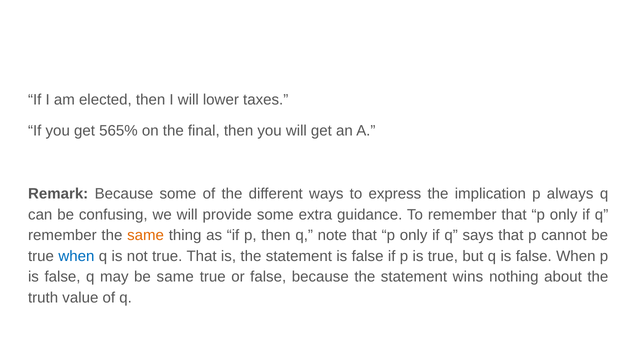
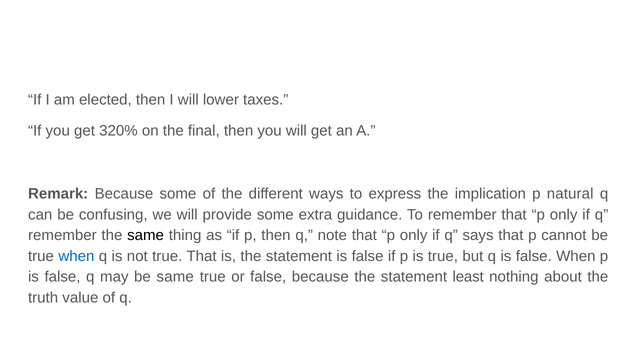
565%: 565% -> 320%
always: always -> natural
same at (146, 235) colour: orange -> black
wins: wins -> least
